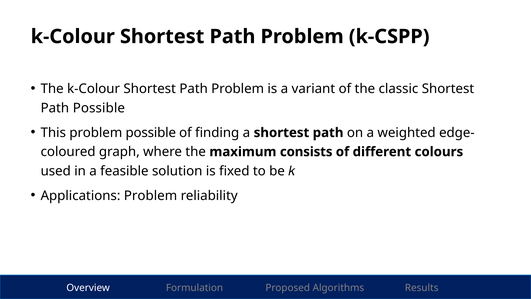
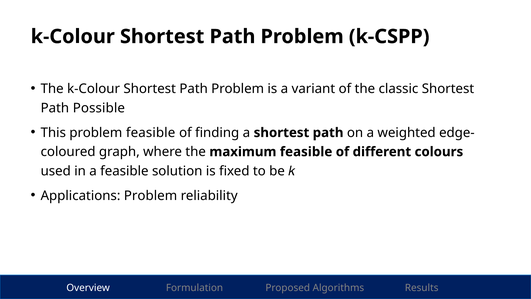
problem possible: possible -> feasible
maximum consists: consists -> feasible
